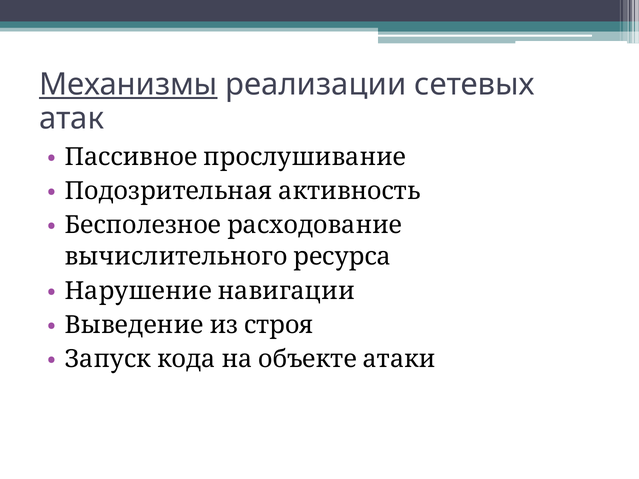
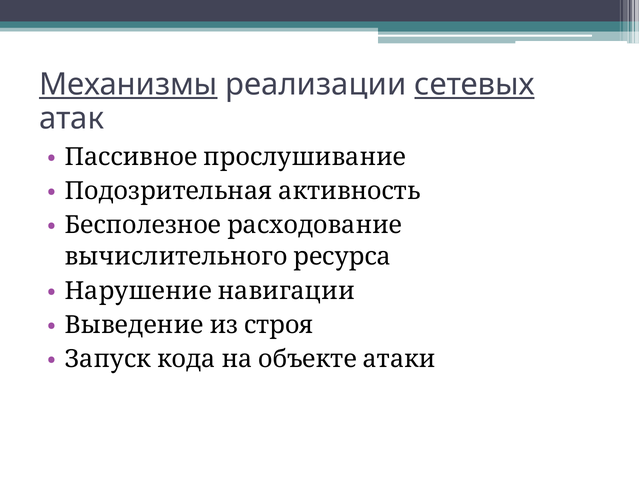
сетевых underline: none -> present
